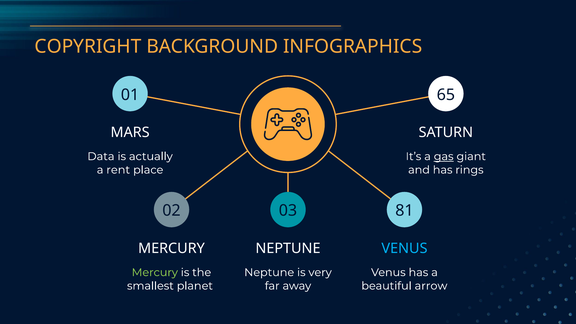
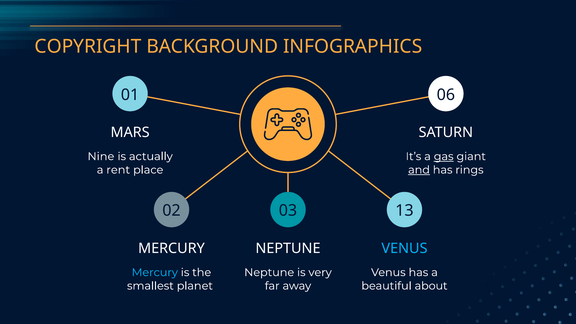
65: 65 -> 06
Data: Data -> Nine
and underline: none -> present
81: 81 -> 13
Mercury at (155, 272) colour: light green -> light blue
arrow: arrow -> about
